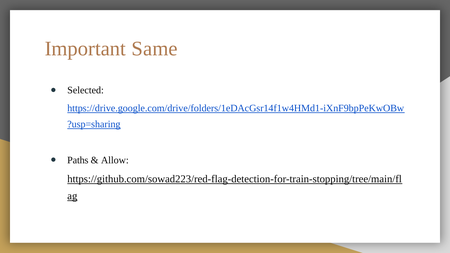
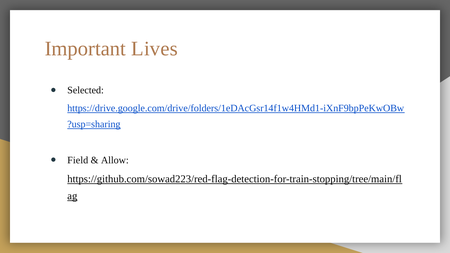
Same: Same -> Lives
Paths: Paths -> Field
